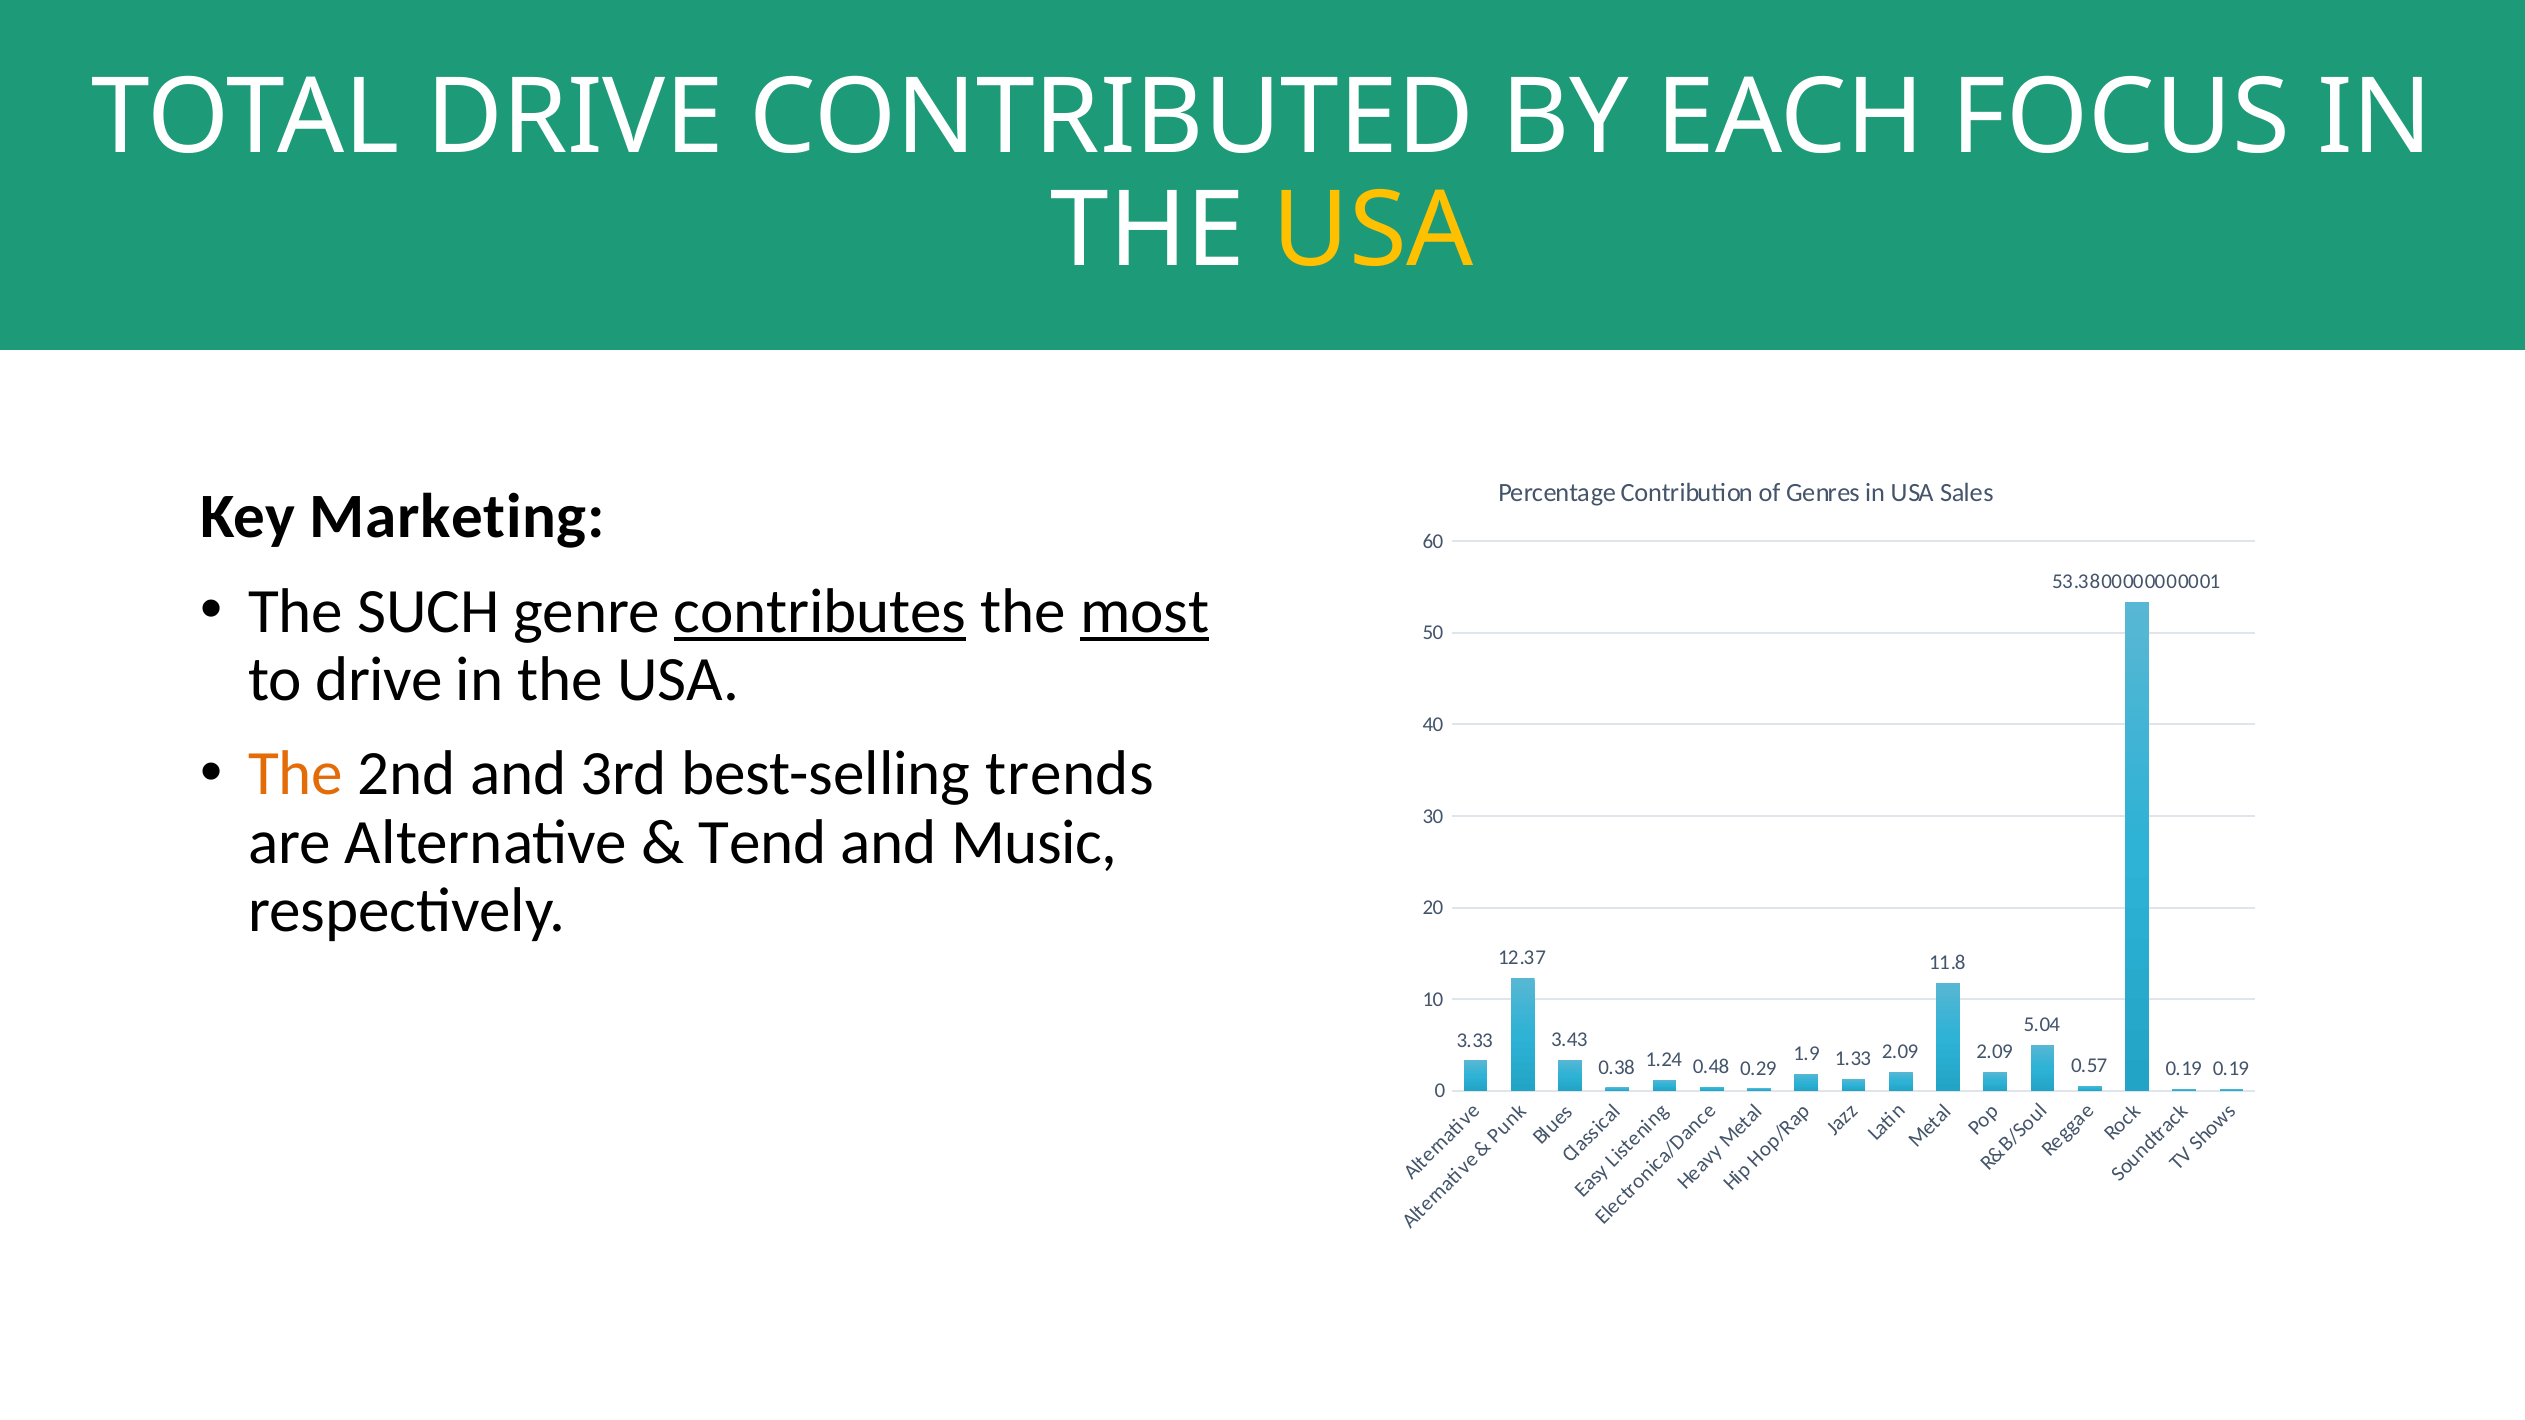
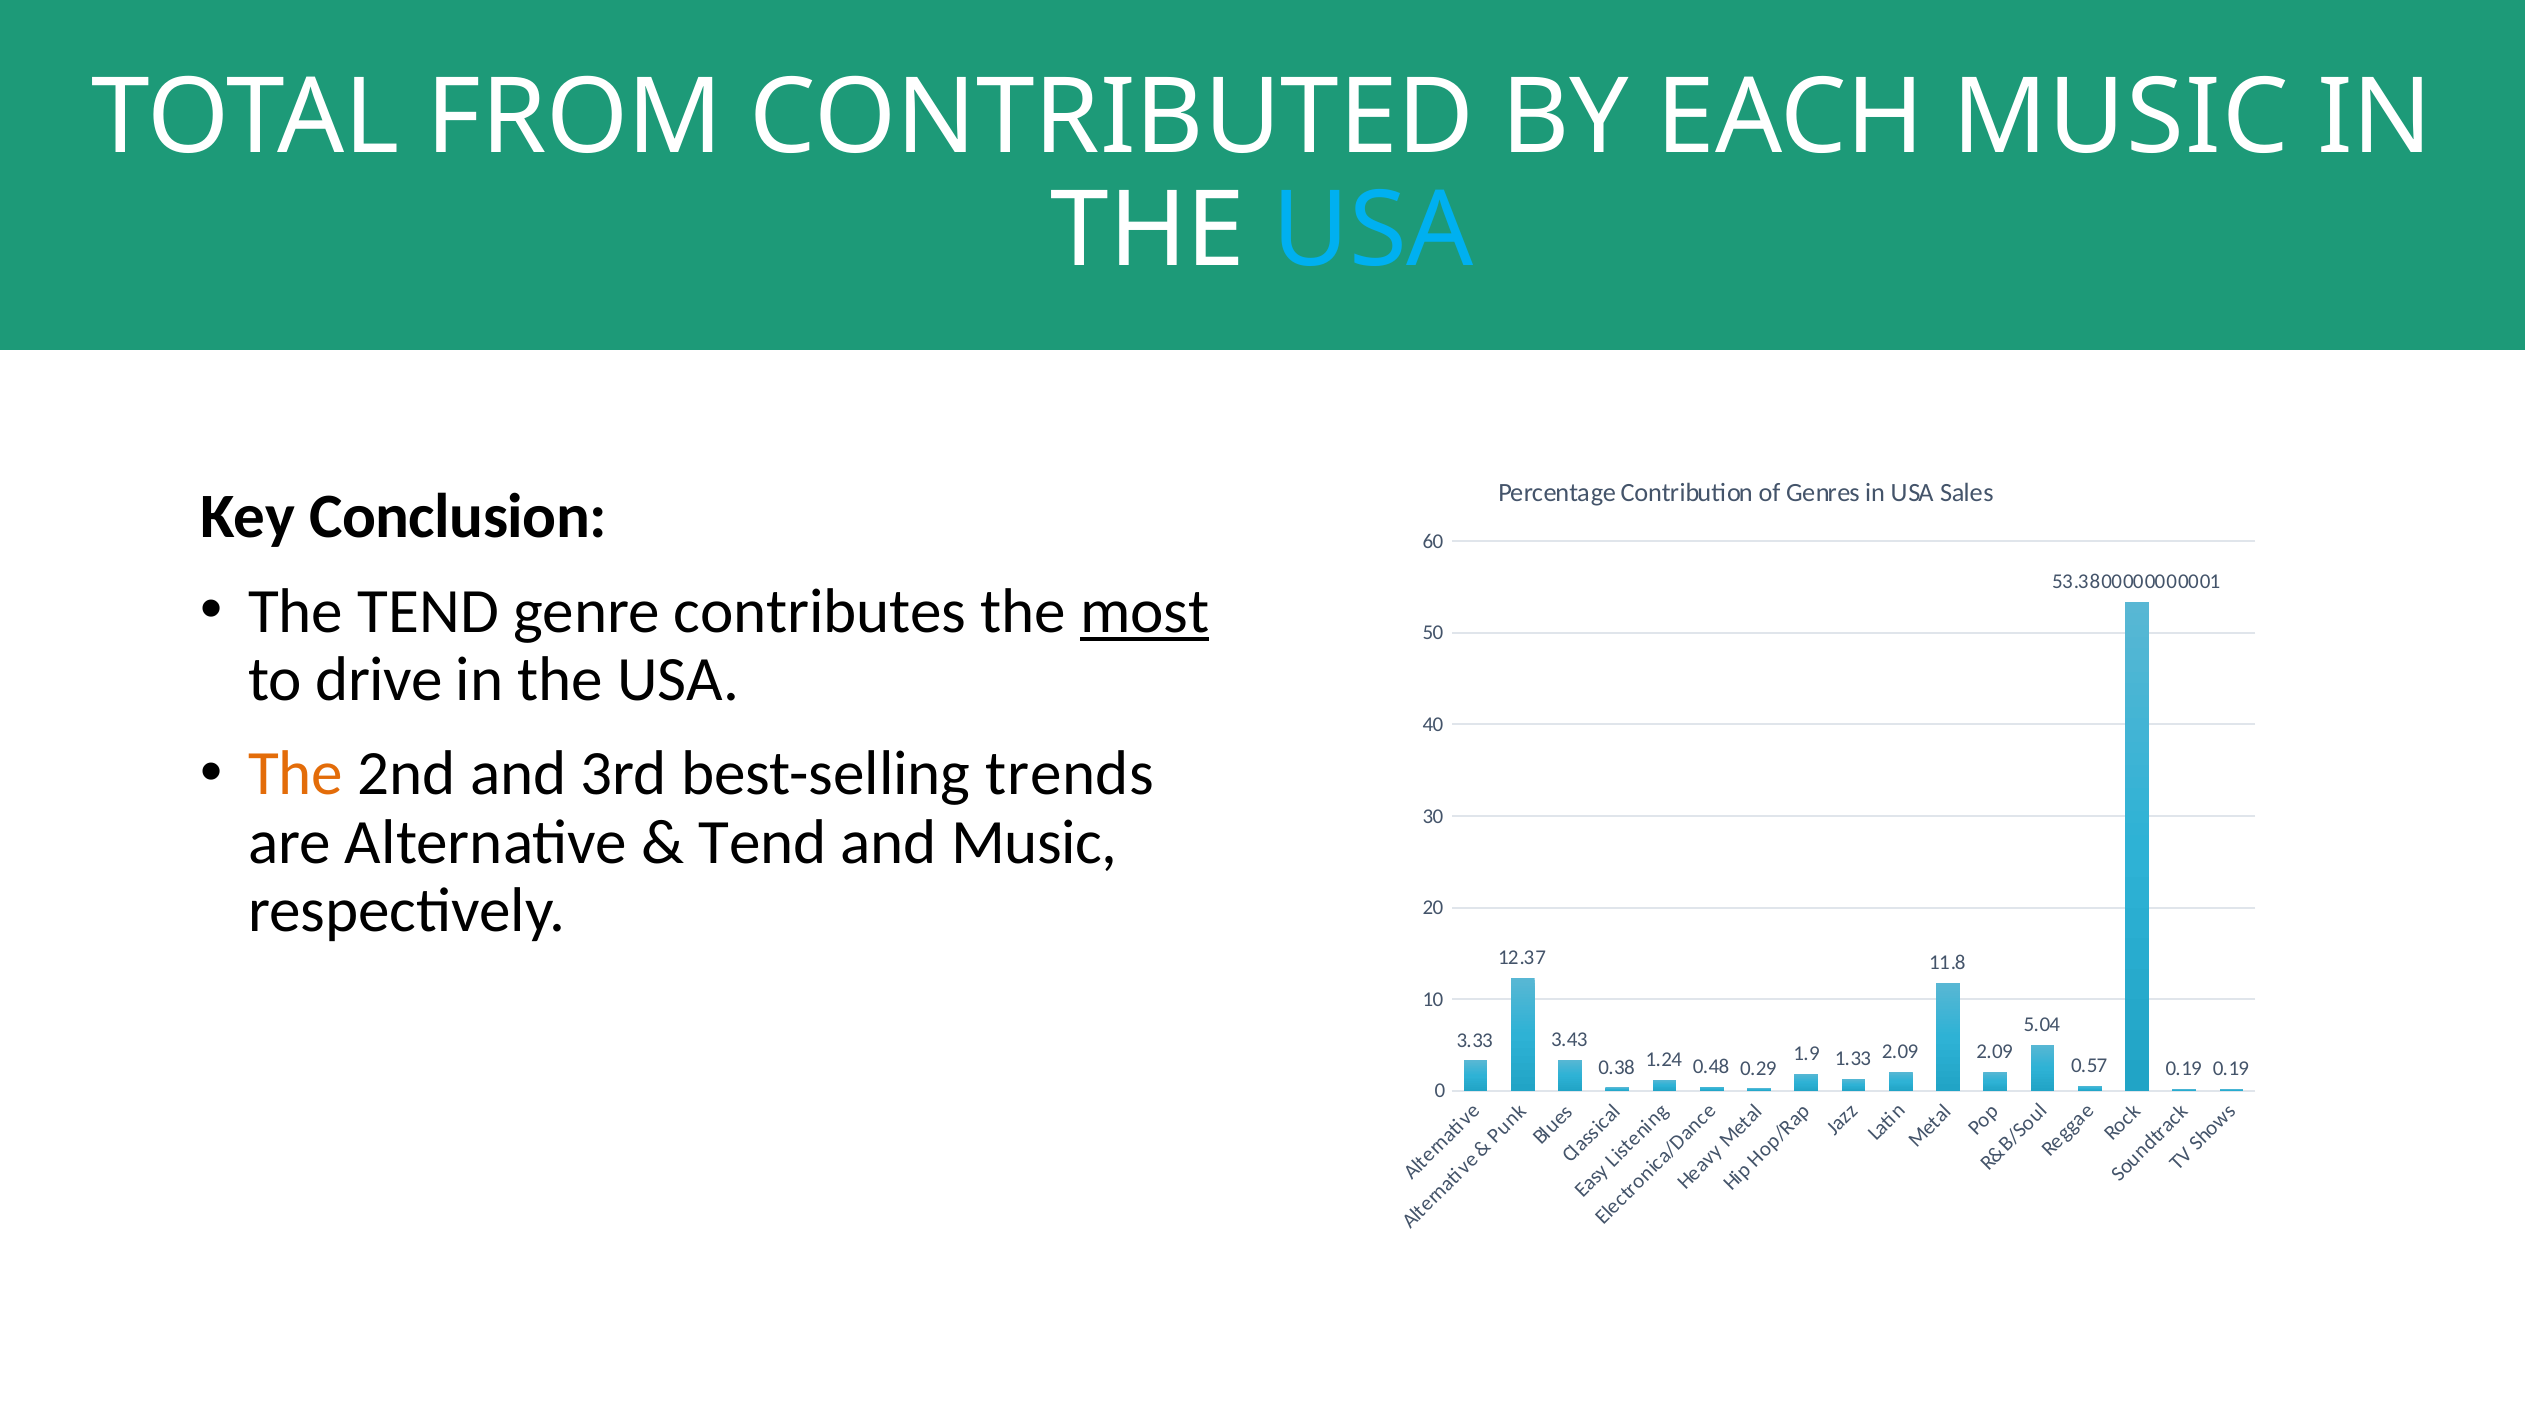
TOTAL DRIVE: DRIVE -> FROM
EACH FOCUS: FOCUS -> MUSIC
USA at (1373, 231) colour: yellow -> light blue
Marketing: Marketing -> Conclusion
The SUCH: SUCH -> TEND
contributes underline: present -> none
